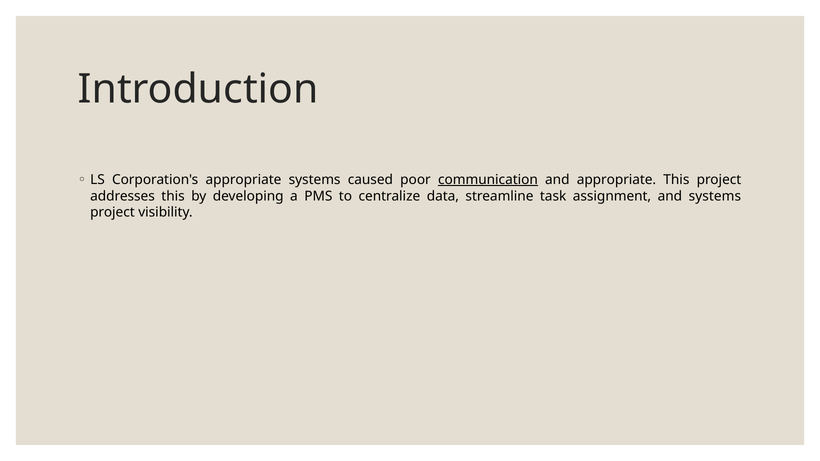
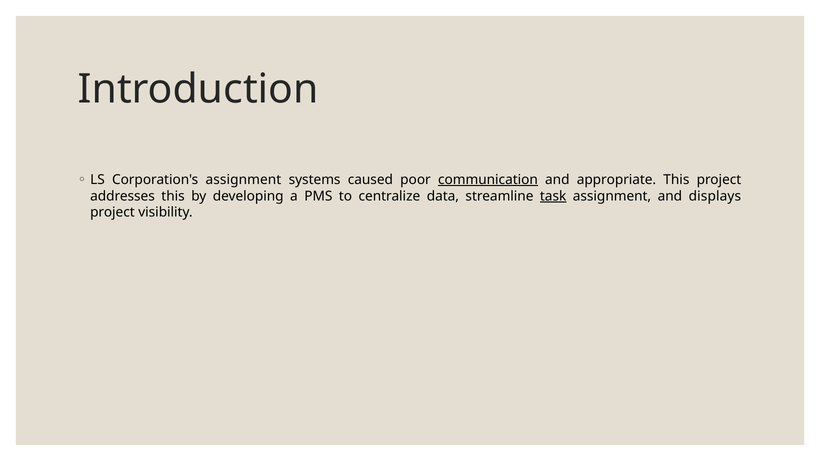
Corporation's appropriate: appropriate -> assignment
task underline: none -> present
and systems: systems -> displays
